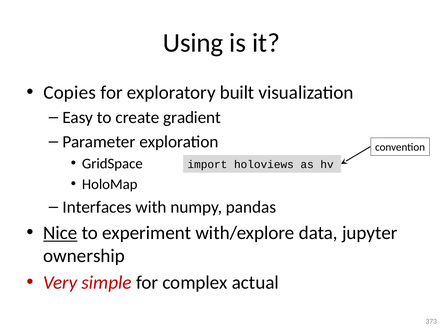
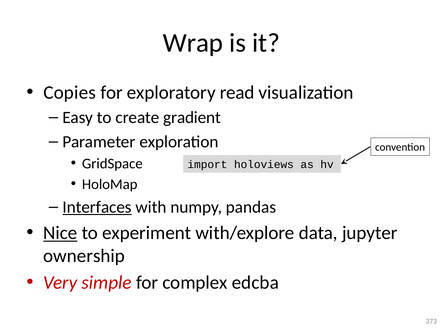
Using: Using -> Wrap
built: built -> read
Interfaces underline: none -> present
actual: actual -> edcba
